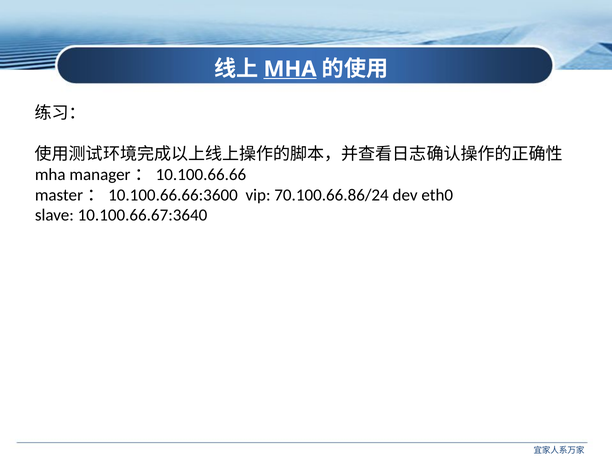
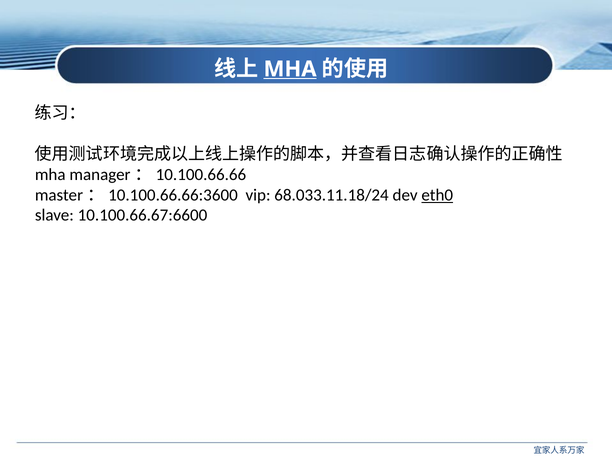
70.100.66.86/24: 70.100.66.86/24 -> 68.033.11.18/24
eth0 underline: none -> present
10.100.66.67:3640: 10.100.66.67:3640 -> 10.100.66.67:6600
